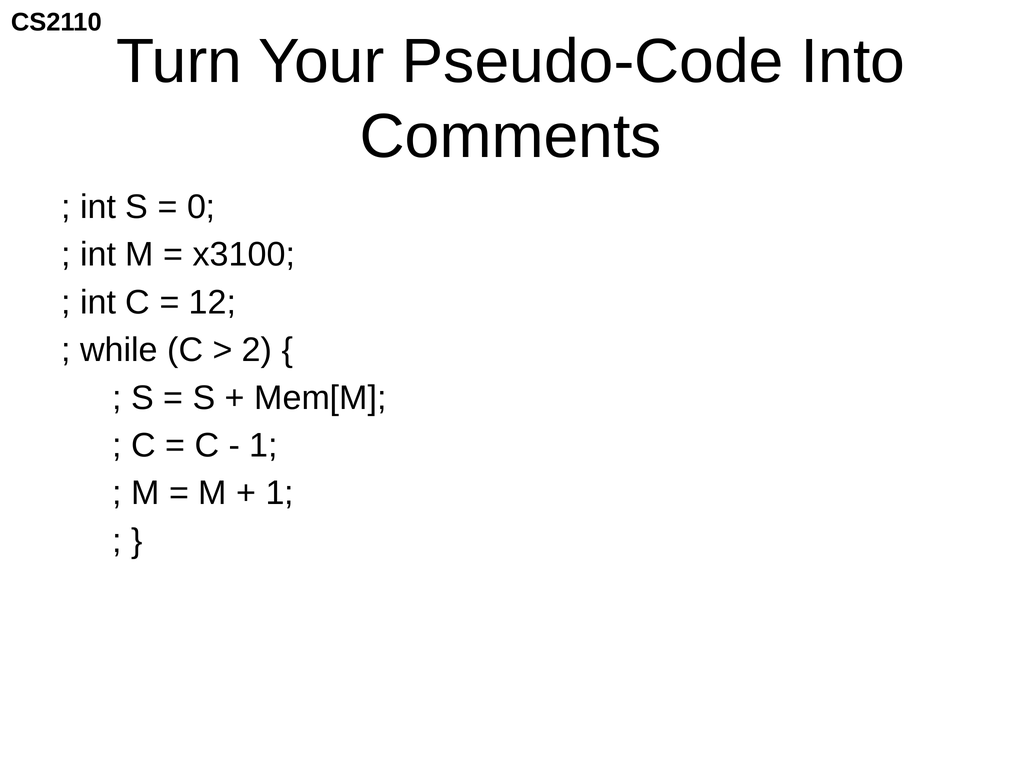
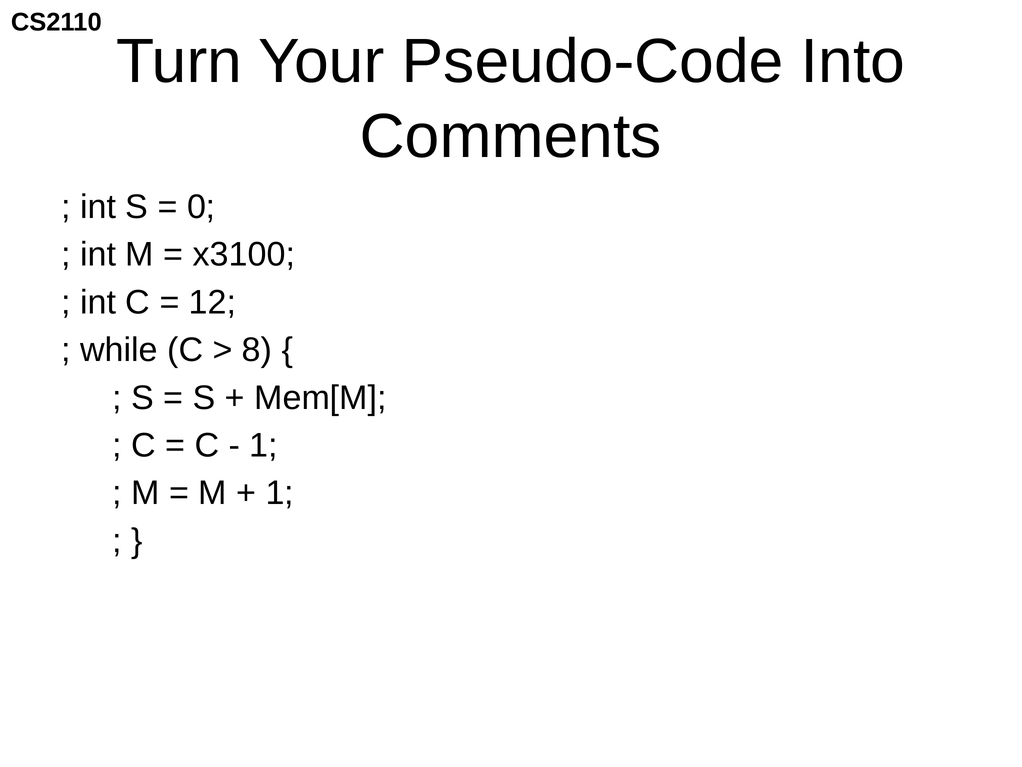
2: 2 -> 8
